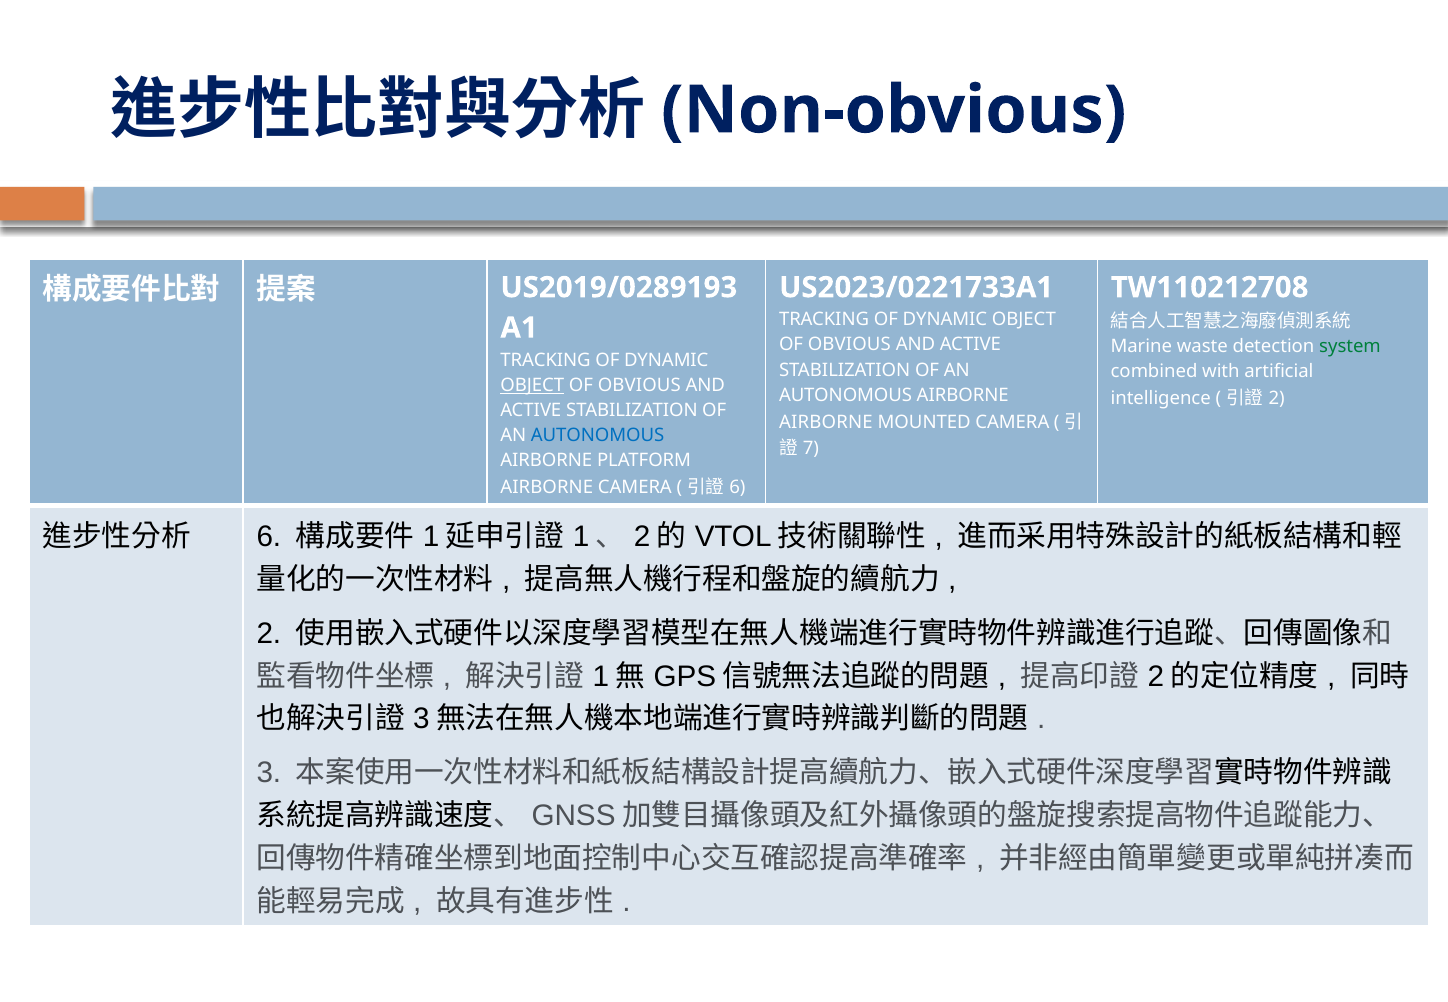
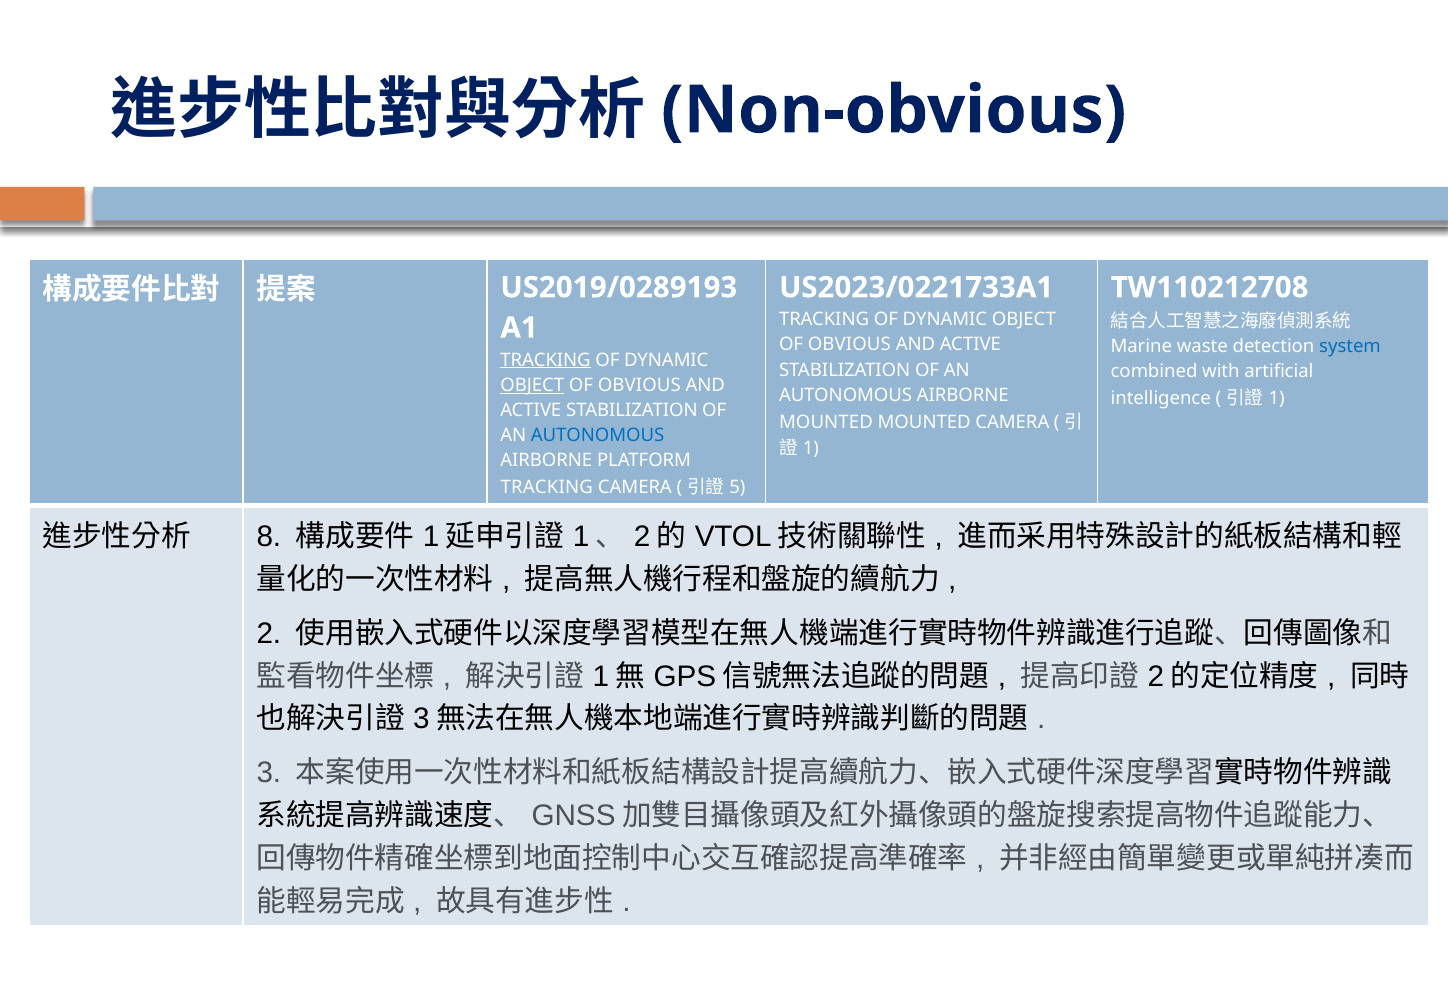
system colour: green -> blue
TRACKING at (546, 360) underline: none -> present
2 at (1277, 398): 2 -> 1
AIRBORNE at (826, 422): AIRBORNE -> MOUNTED
7 at (811, 449): 7 -> 1
AIRBORNE at (547, 488): AIRBORNE -> TRACKING
6 at (738, 488): 6 -> 5
6 at (269, 537): 6 -> 8
